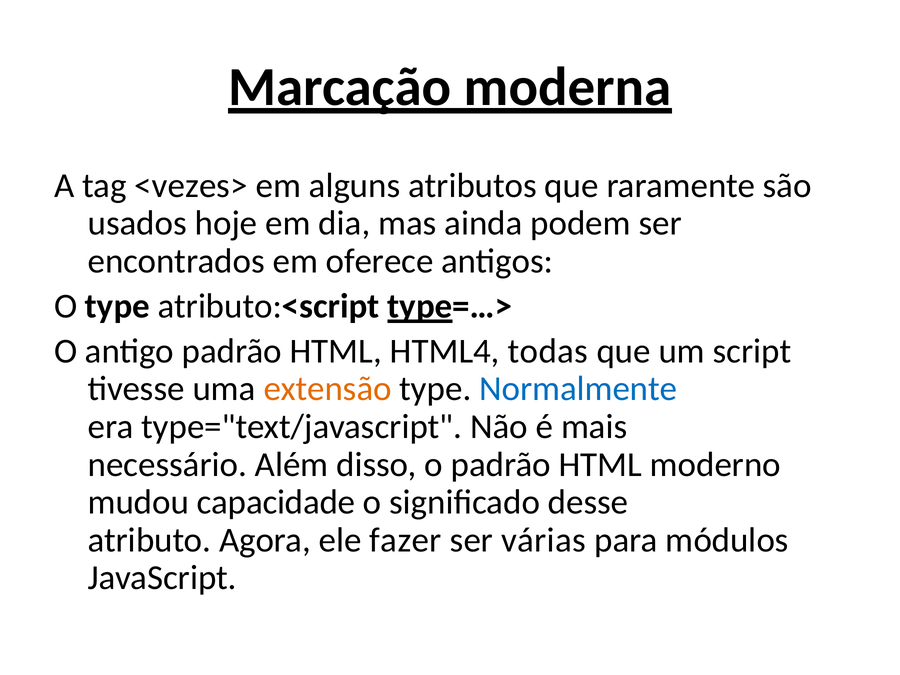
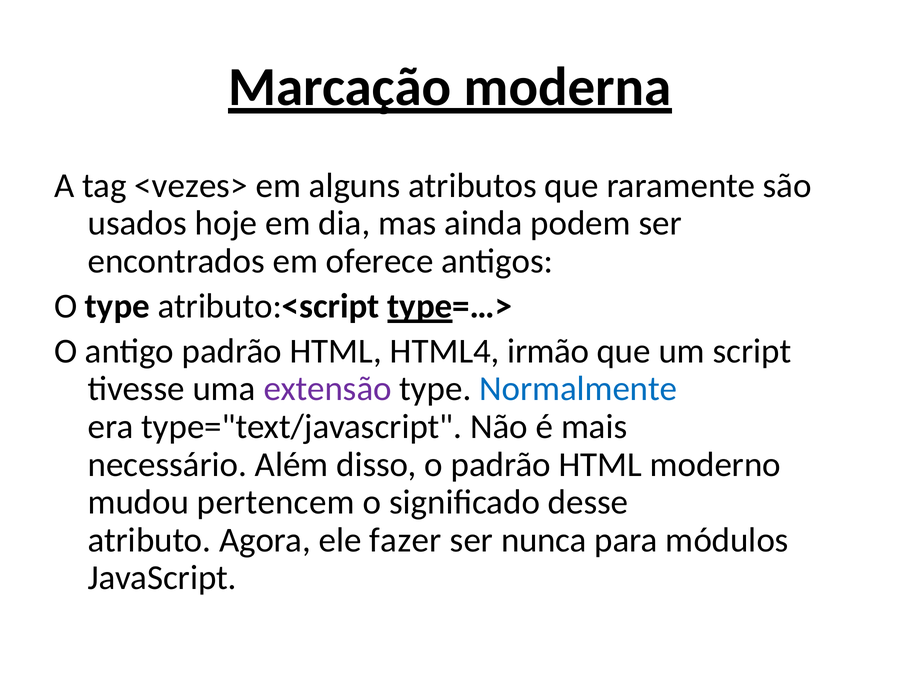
todas: todas -> irmão
extensão colour: orange -> purple
capacidade: capacidade -> pertencem
várias: várias -> nunca
